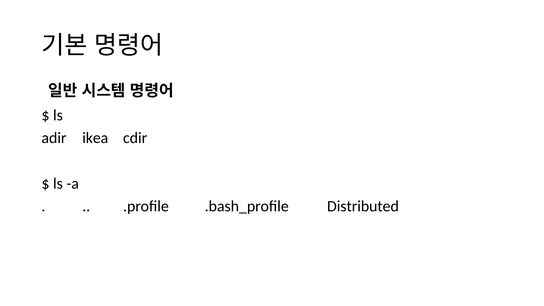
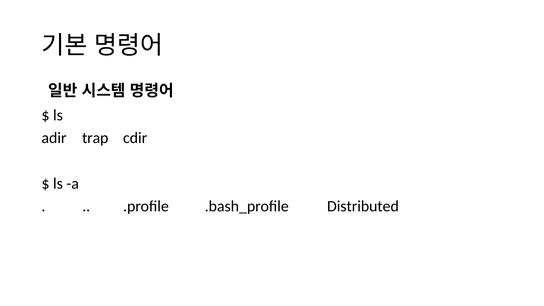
ikea: ikea -> trap
